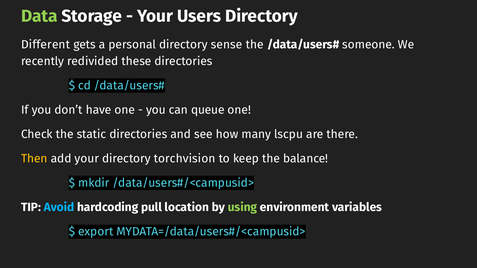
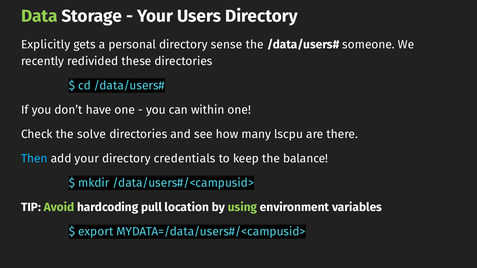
Different: Different -> Explicitly
queue: queue -> within
static: static -> solve
Then colour: yellow -> light blue
torchvision: torchvision -> credentials
Avoid colour: light blue -> light green
